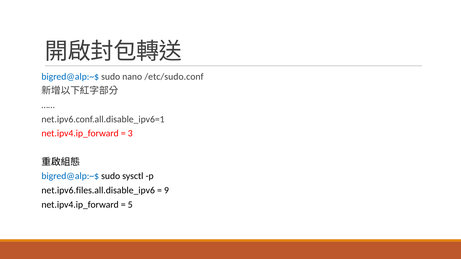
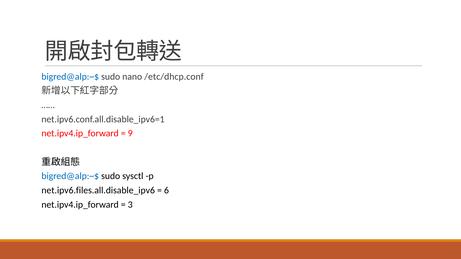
/etc/sudo.conf: /etc/sudo.conf -> /etc/dhcp.conf
3: 3 -> 9
9: 9 -> 6
5: 5 -> 3
